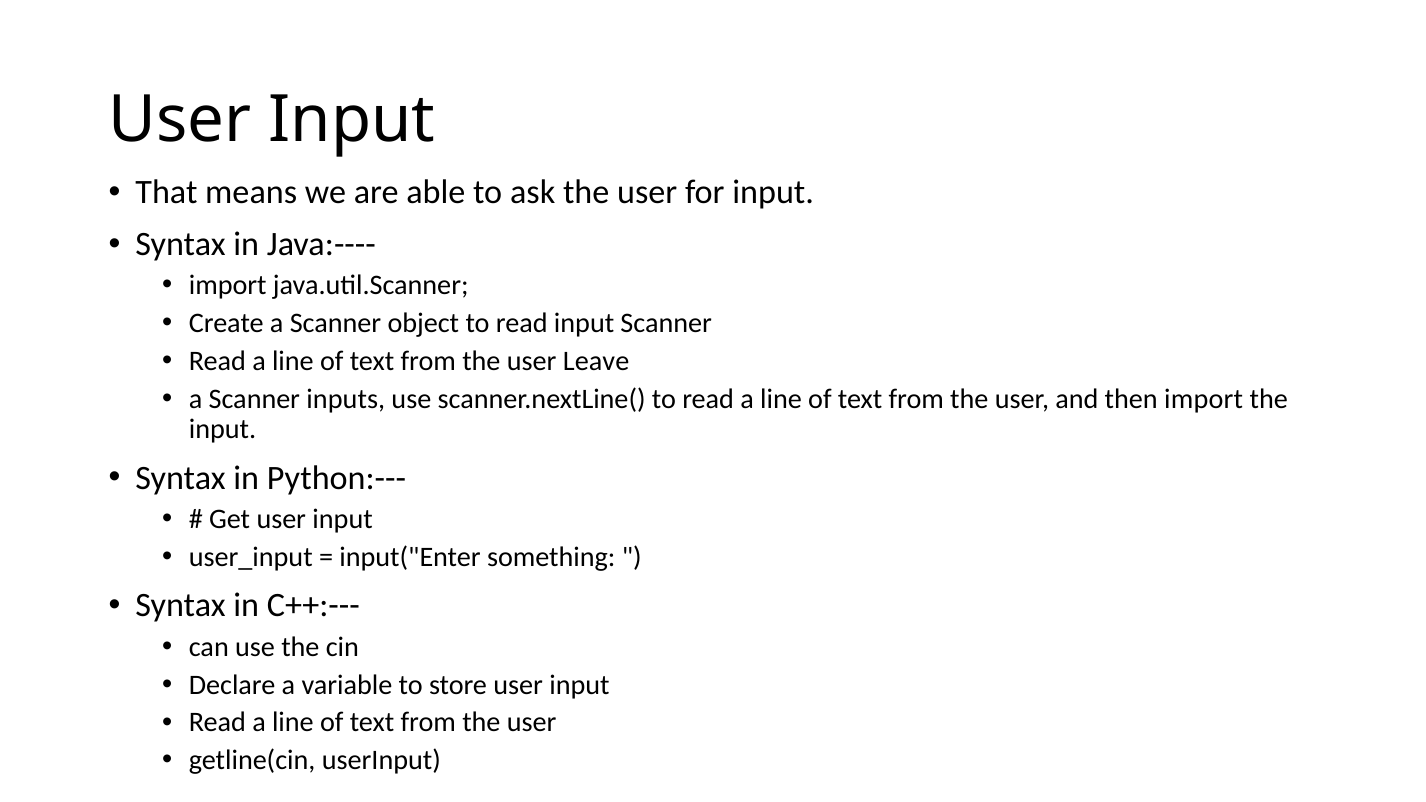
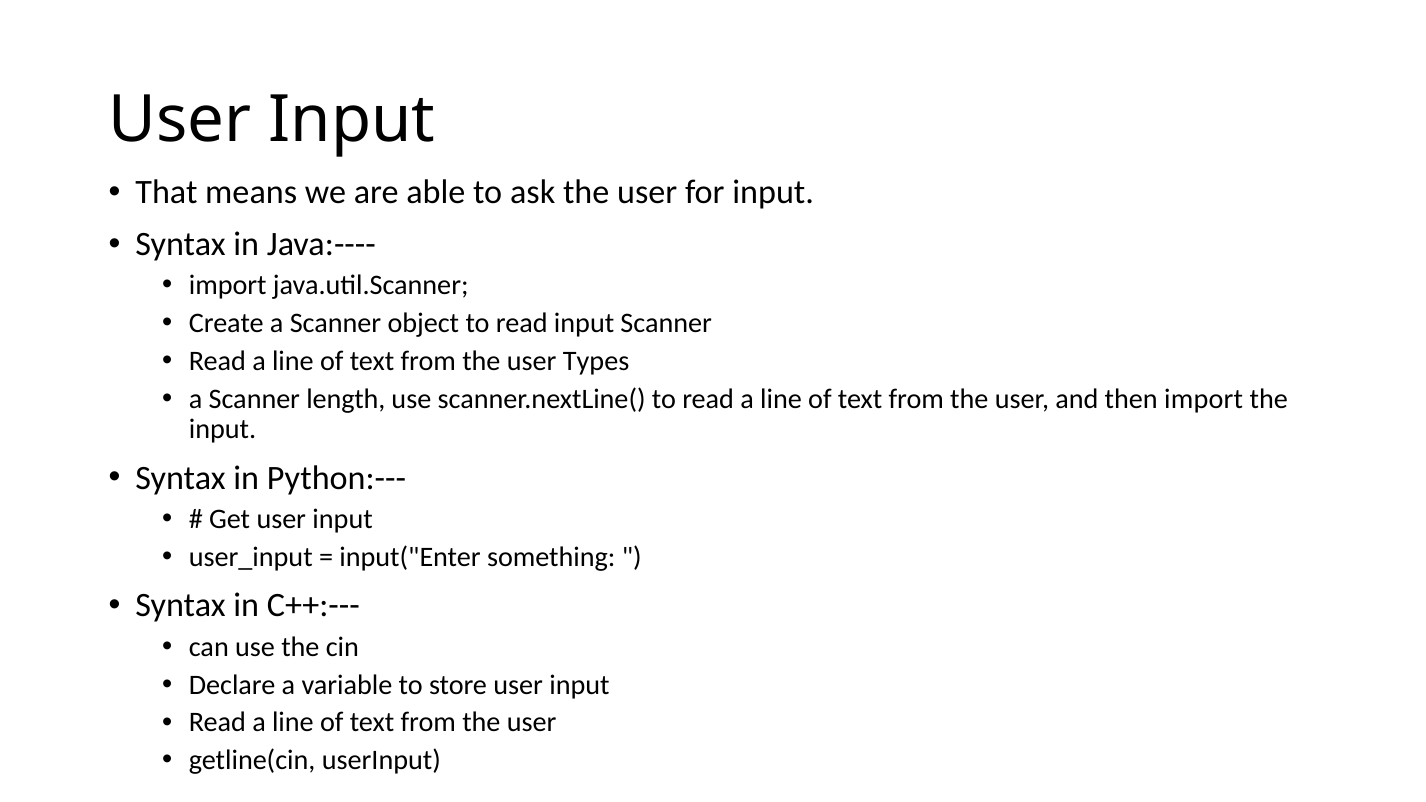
Leave: Leave -> Types
inputs: inputs -> length
